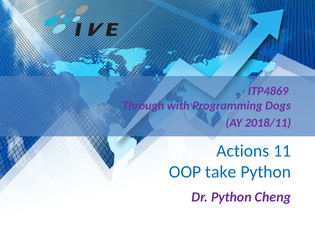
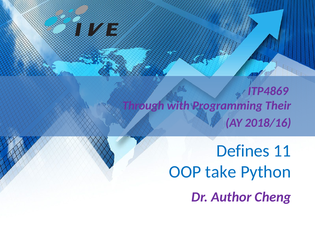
Dogs: Dogs -> Their
2018/11: 2018/11 -> 2018/16
Actions: Actions -> Defines
Dr Python: Python -> Author
